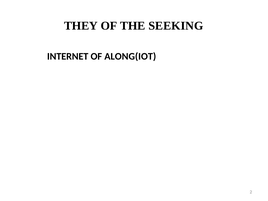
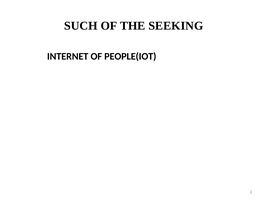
THEY: THEY -> SUCH
ALONG(IOT: ALONG(IOT -> PEOPLE(IOT
